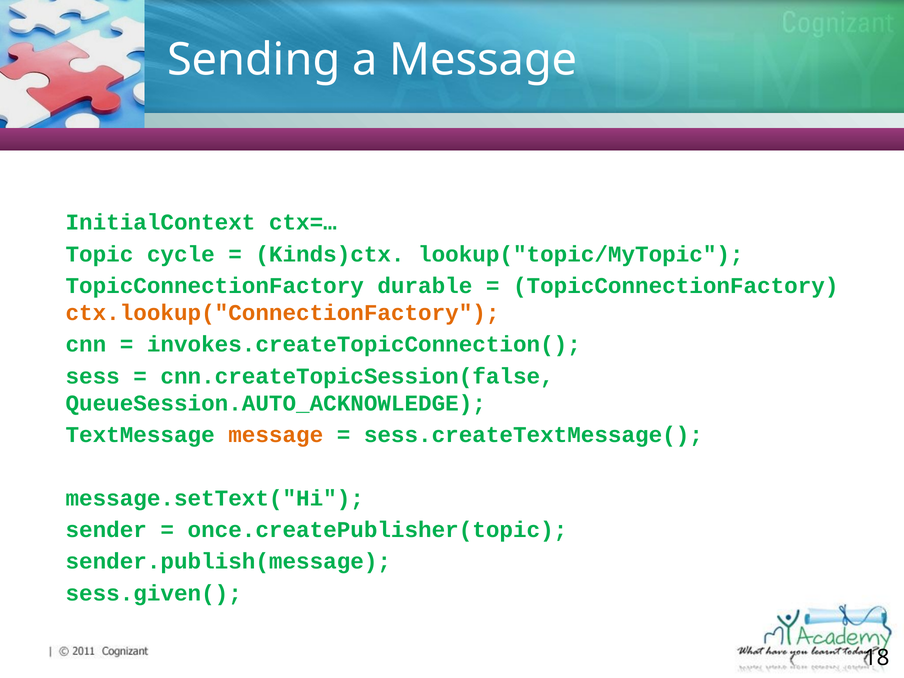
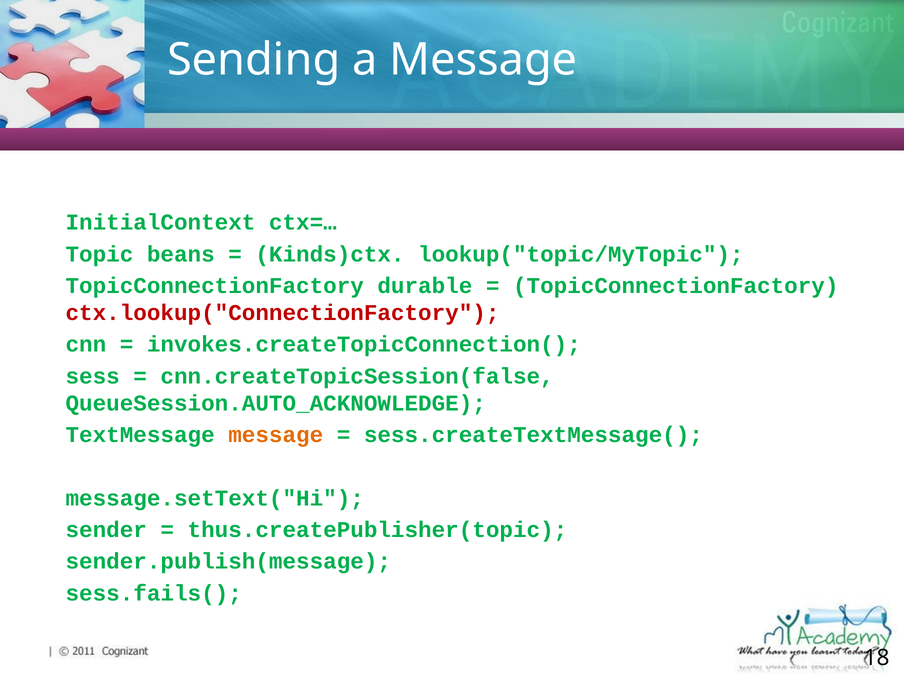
cycle: cycle -> beans
ctx.lookup("ConnectionFactory colour: orange -> red
once.createPublisher(topic: once.createPublisher(topic -> thus.createPublisher(topic
sess.given(: sess.given( -> sess.fails(
